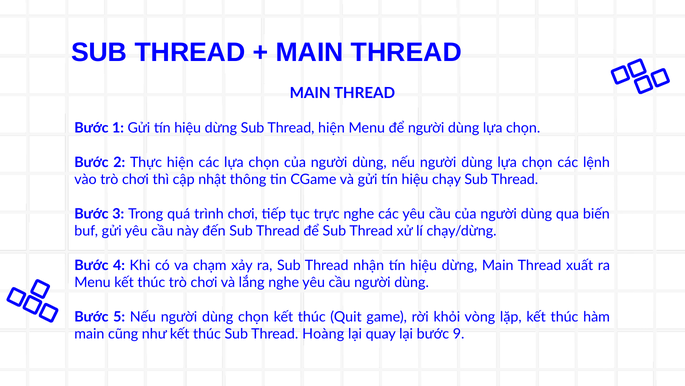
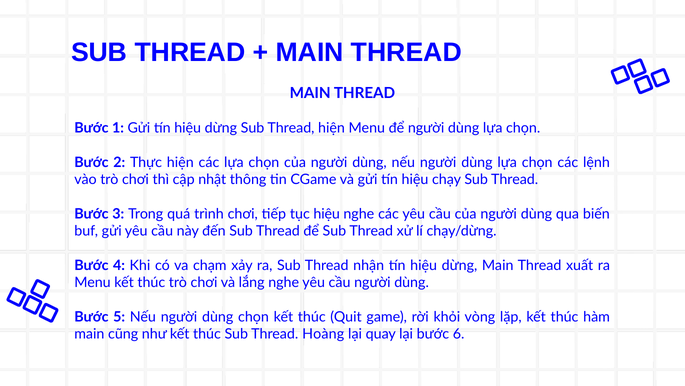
tục trực: trực -> hiệu
9: 9 -> 6
